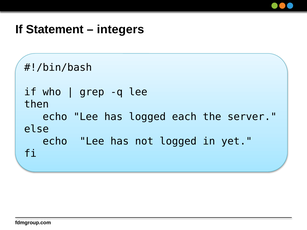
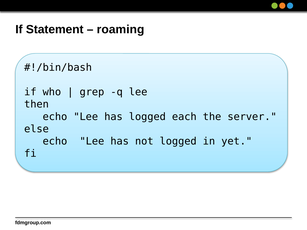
integers: integers -> roaming
